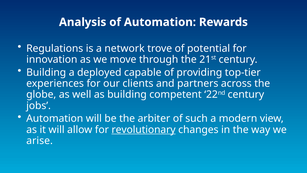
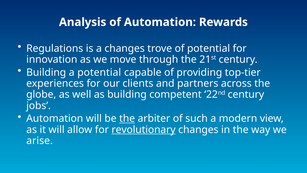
a network: network -> changes
a deployed: deployed -> potential
the at (127, 118) underline: none -> present
